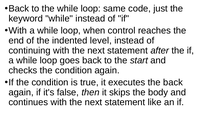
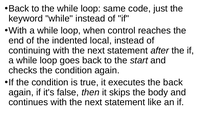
level: level -> local
